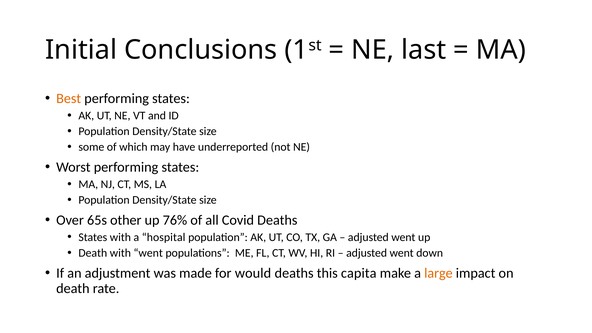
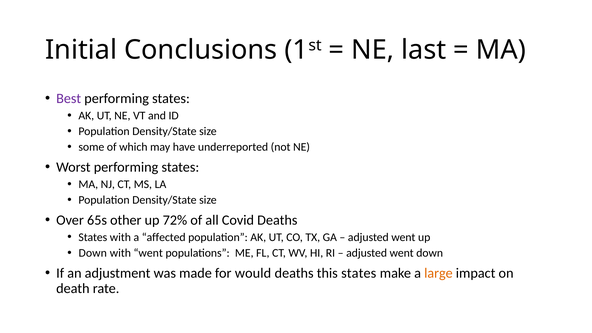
Best colour: orange -> purple
76%: 76% -> 72%
hospital: hospital -> affected
Death at (93, 253): Death -> Down
this capita: capita -> states
